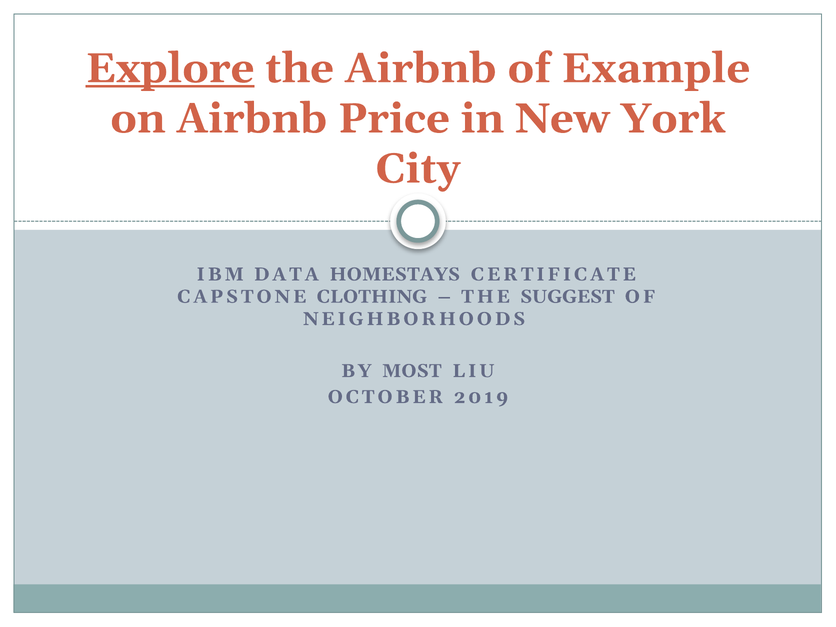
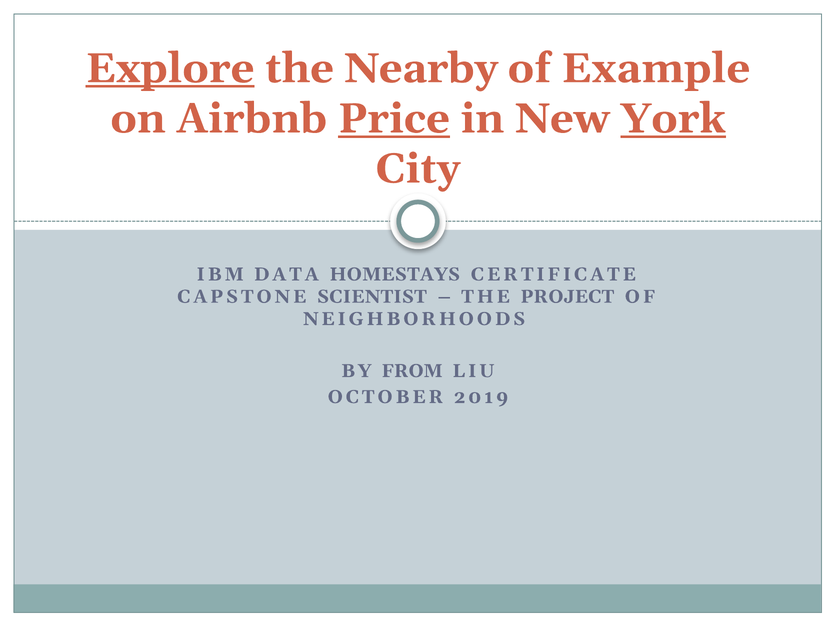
the Airbnb: Airbnb -> Nearby
Price underline: none -> present
York underline: none -> present
CLOTHING: CLOTHING -> SCIENTIST
SUGGEST: SUGGEST -> PROJECT
MOST: MOST -> FROM
